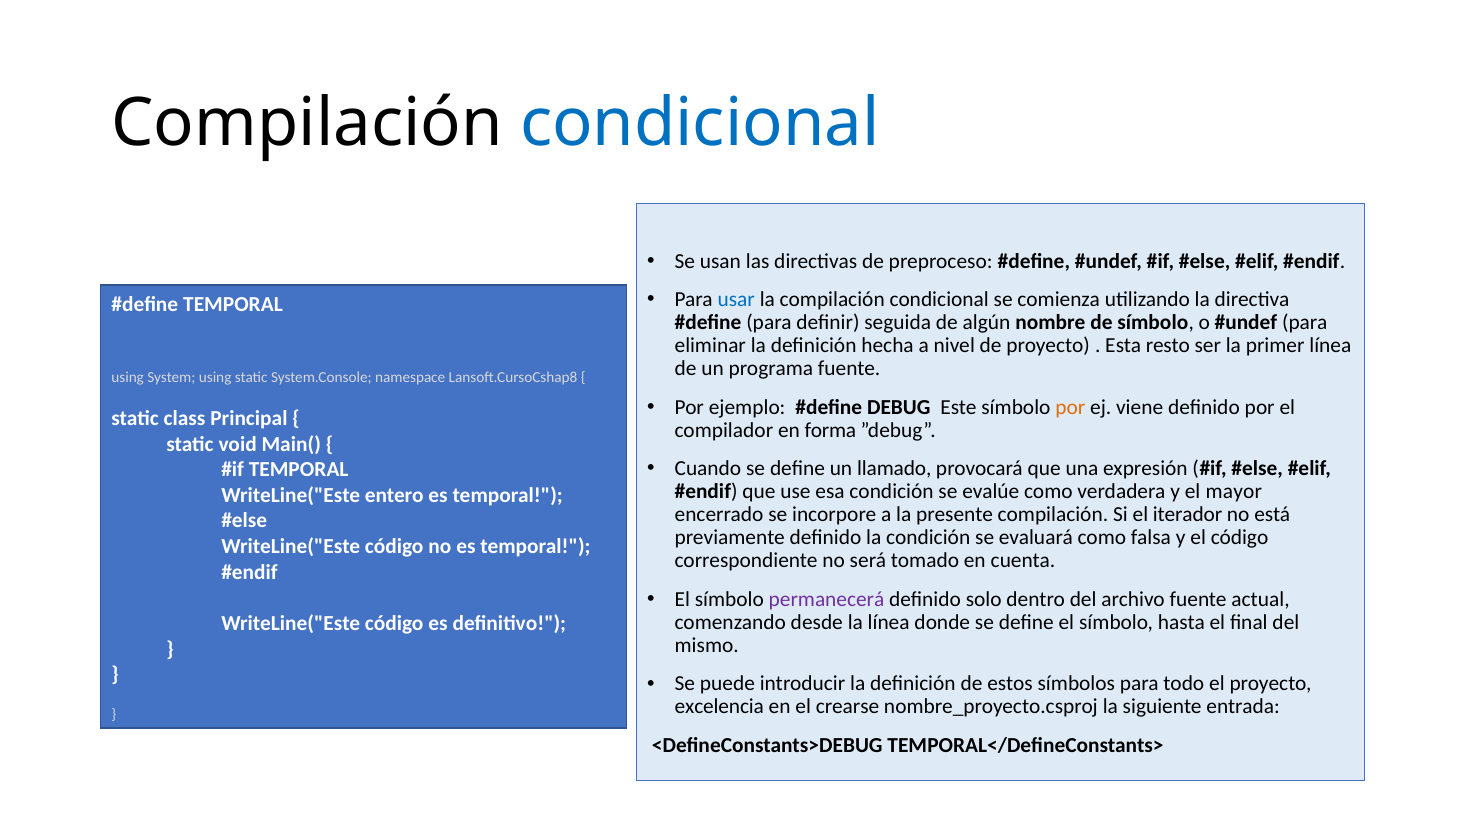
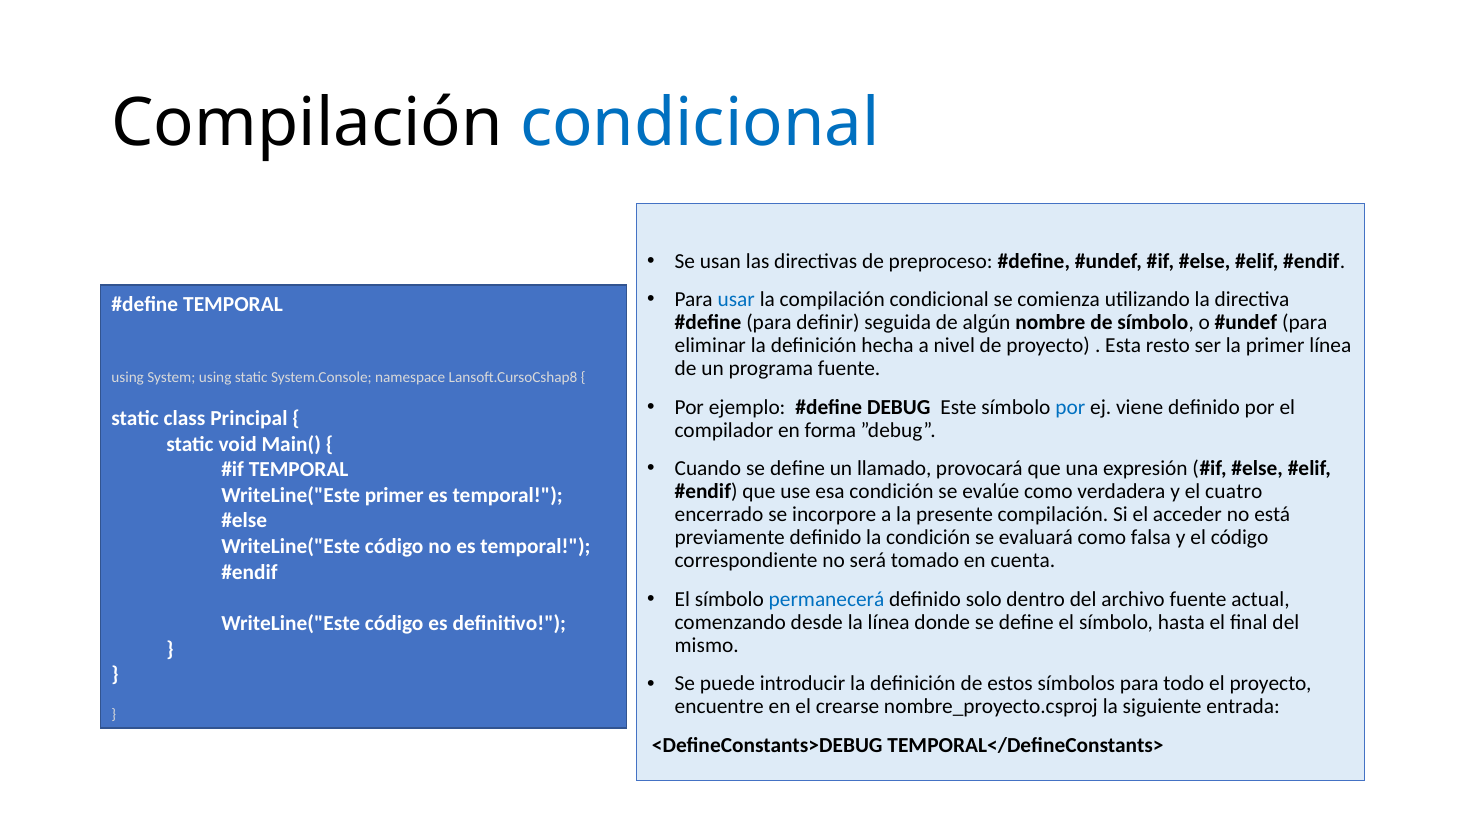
por at (1070, 407) colour: orange -> blue
mayor: mayor -> cuatro
WriteLine("Este entero: entero -> primer
iterador: iterador -> acceder
permanecerá colour: purple -> blue
excelencia: excelencia -> encuentre
